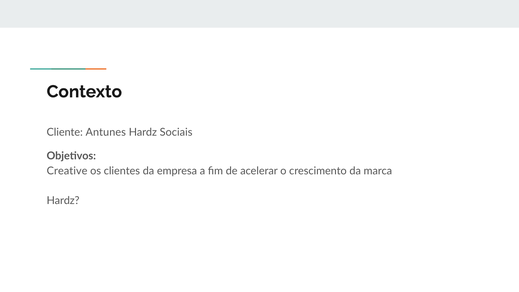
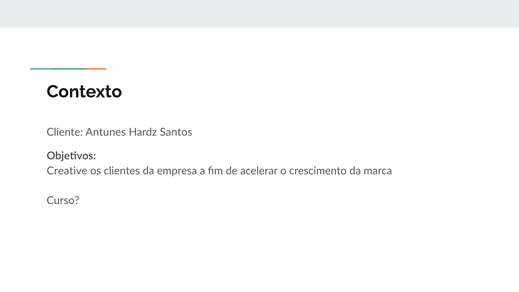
Sociais: Sociais -> Santos
Hardz at (63, 201): Hardz -> Curso
